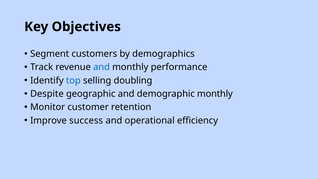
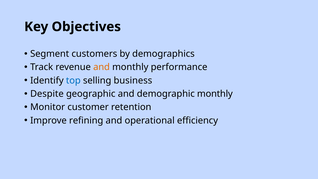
and at (102, 67) colour: blue -> orange
doubling: doubling -> business
success: success -> refining
